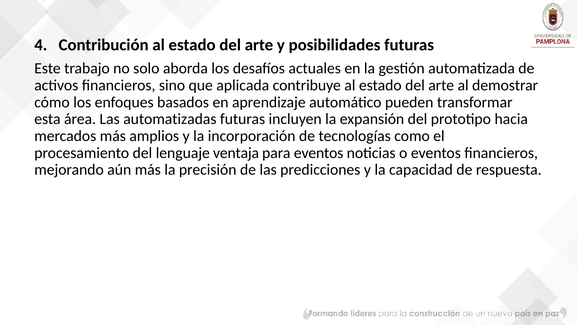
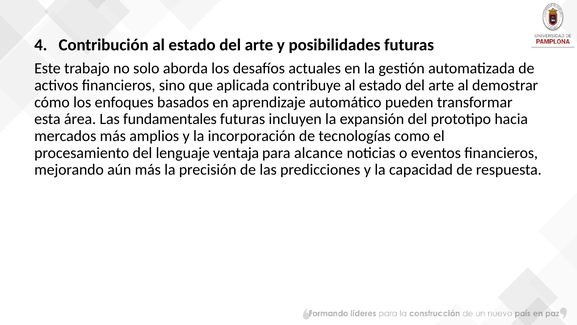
automatizadas: automatizadas -> fundamentales
para eventos: eventos -> alcance
